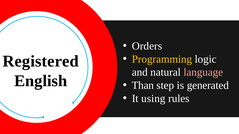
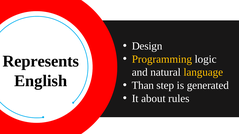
Orders: Orders -> Design
Registered: Registered -> Represents
language colour: pink -> yellow
using: using -> about
